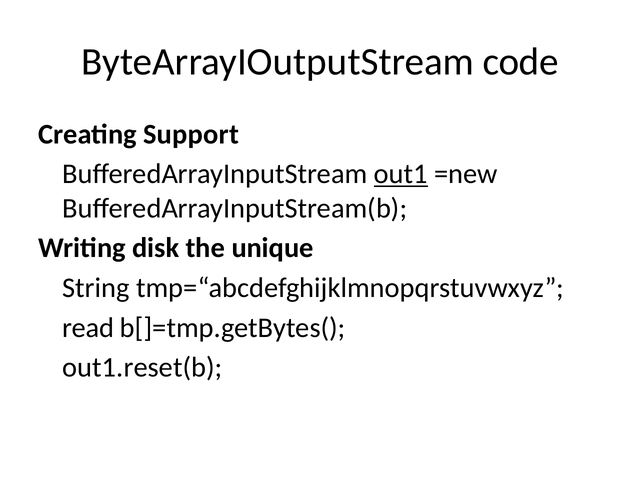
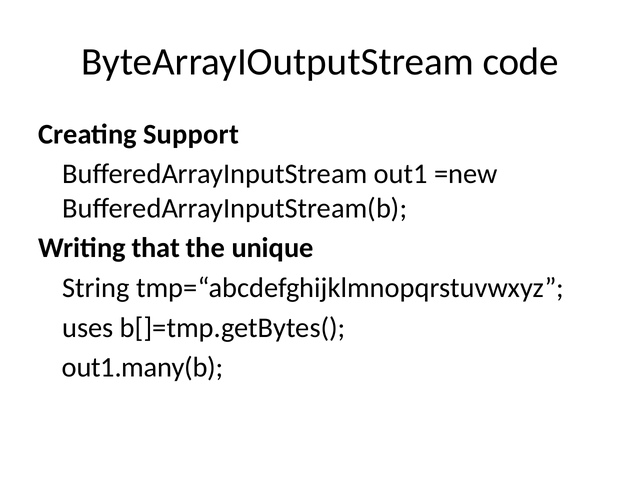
out1 underline: present -> none
disk: disk -> that
read: read -> uses
out1.reset(b: out1.reset(b -> out1.many(b
